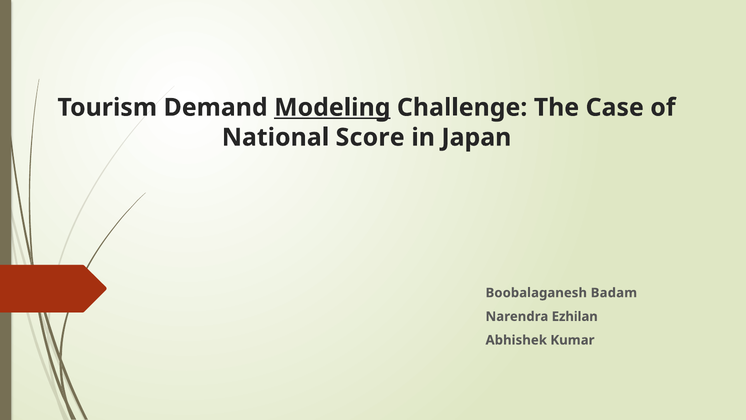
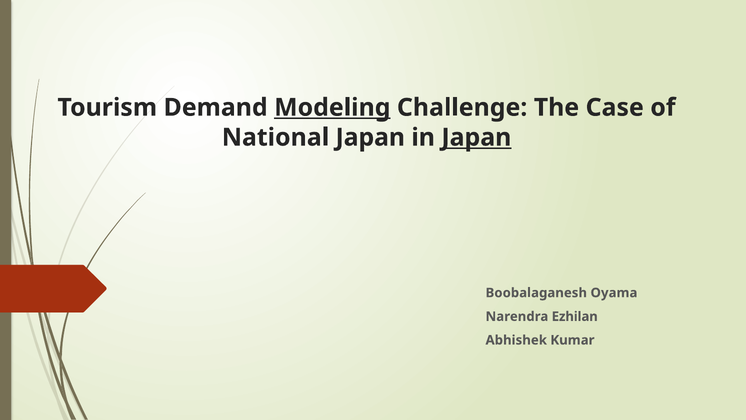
National Score: Score -> Japan
Japan at (476, 137) underline: none -> present
Badam: Badam -> Oyama
